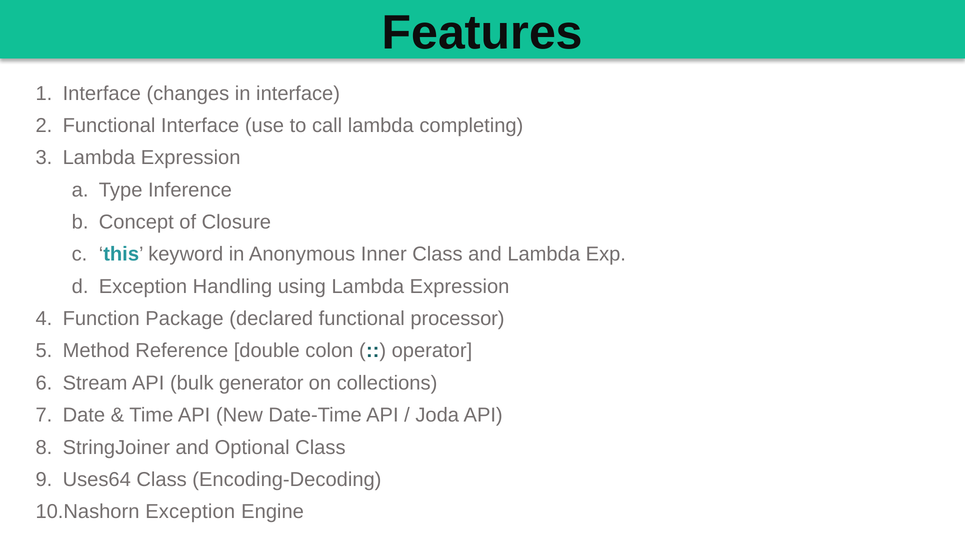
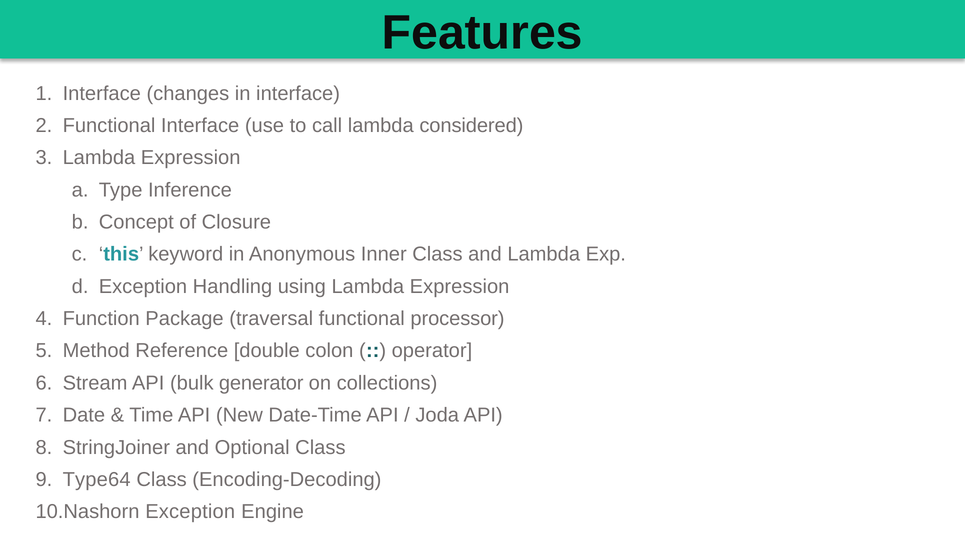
completing: completing -> considered
declared: declared -> traversal
Uses64: Uses64 -> Type64
